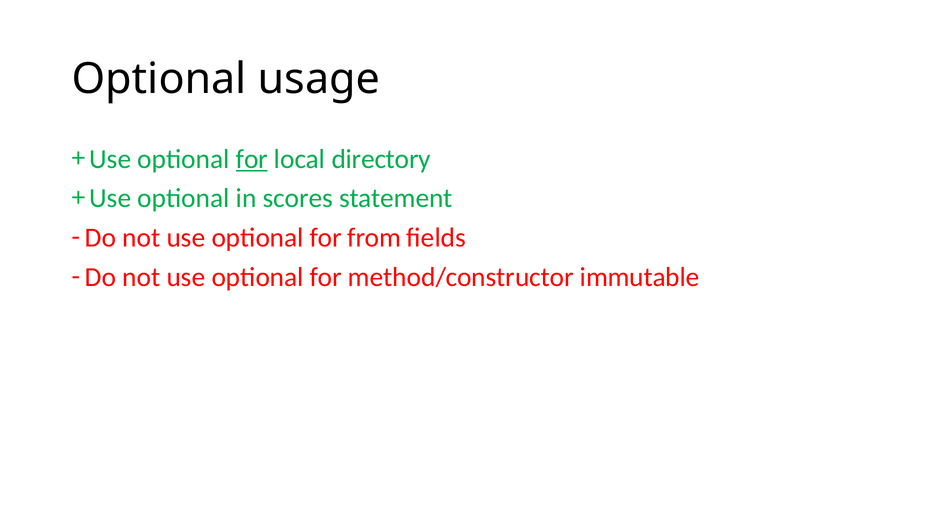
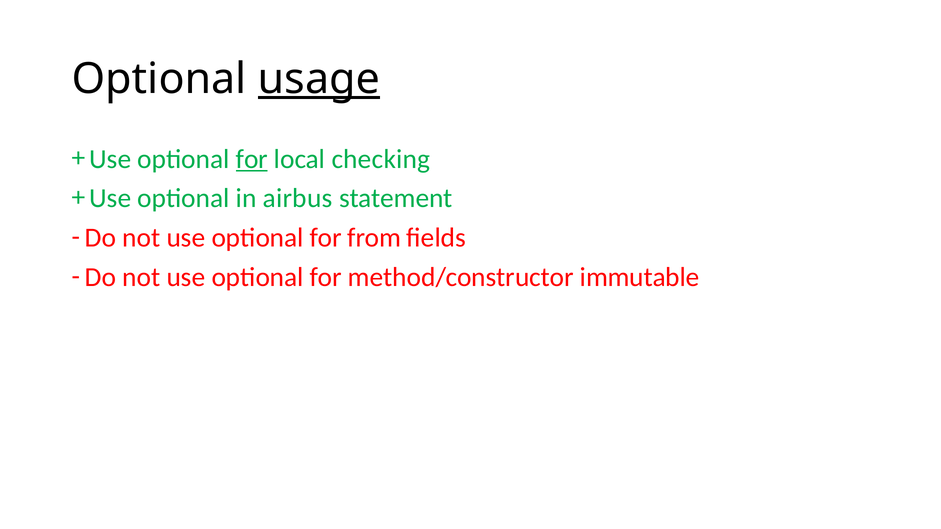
usage underline: none -> present
directory: directory -> checking
scores: scores -> airbus
